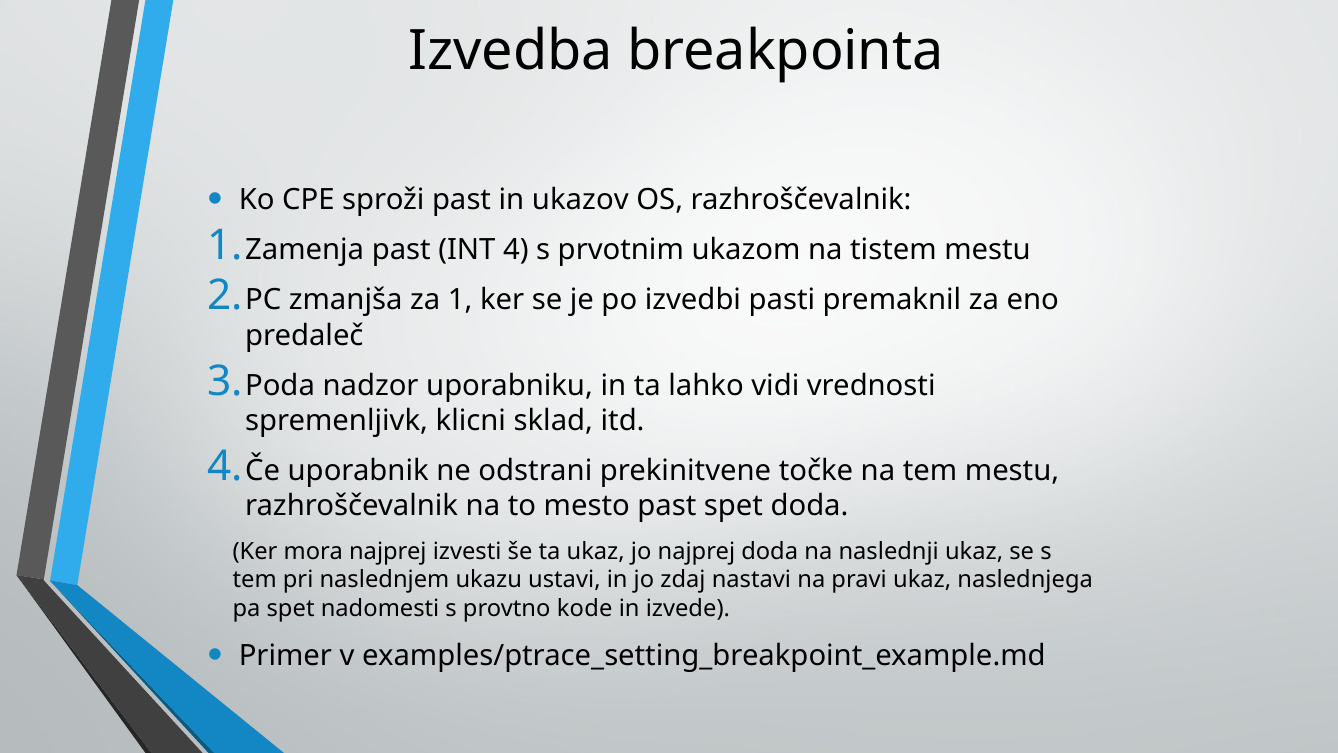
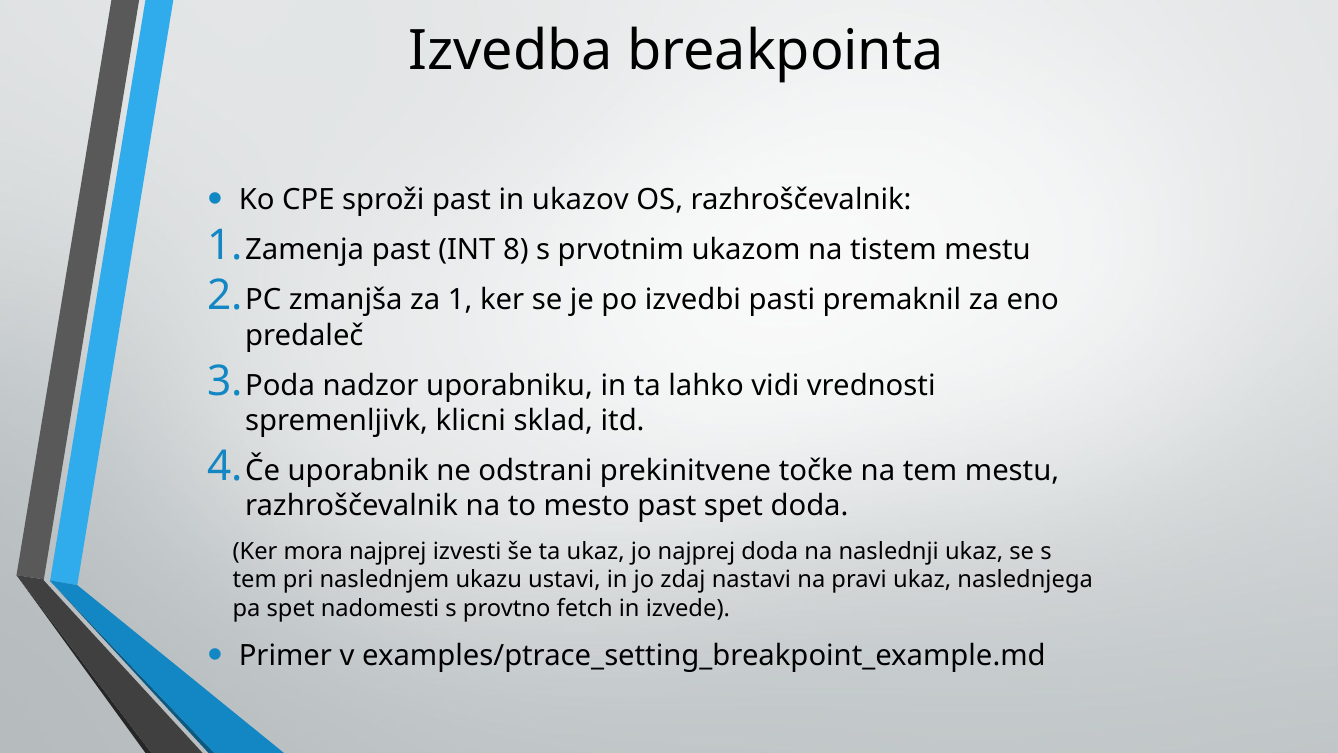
INT 4: 4 -> 8
kode: kode -> fetch
